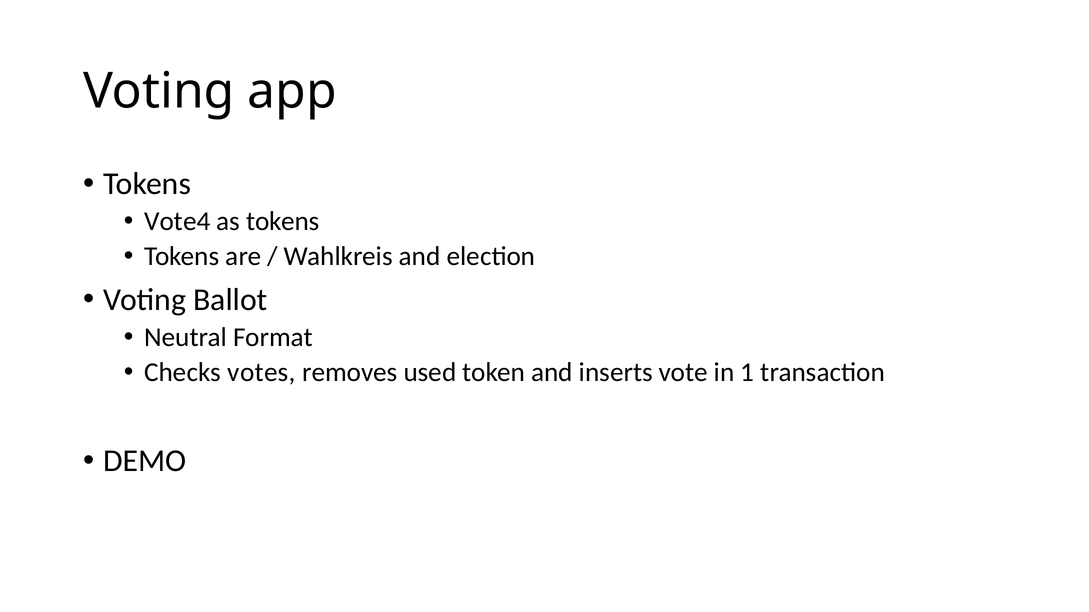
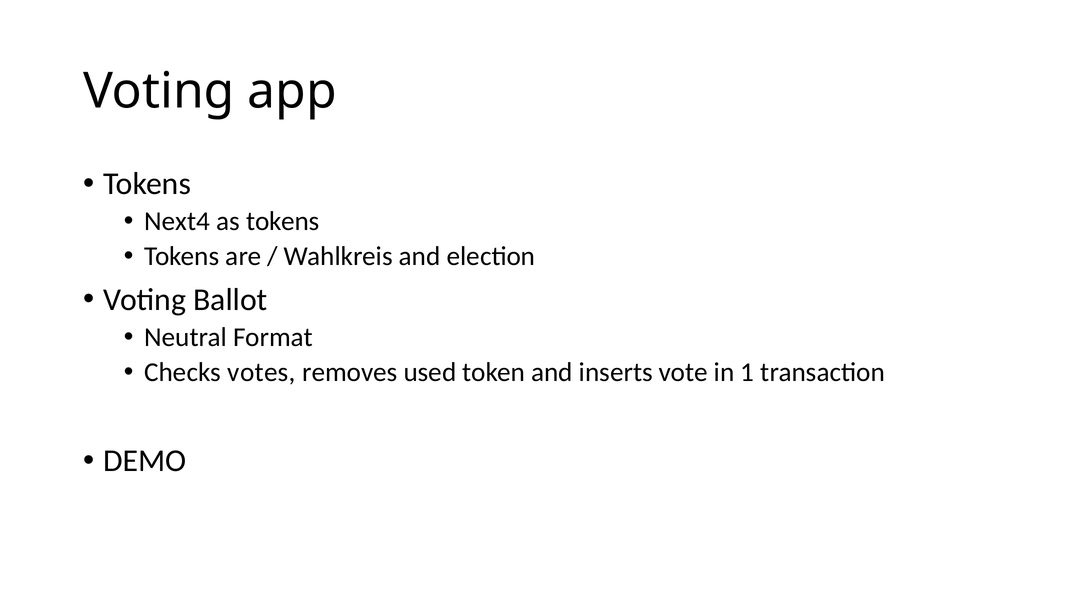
Vote4: Vote4 -> Next4
